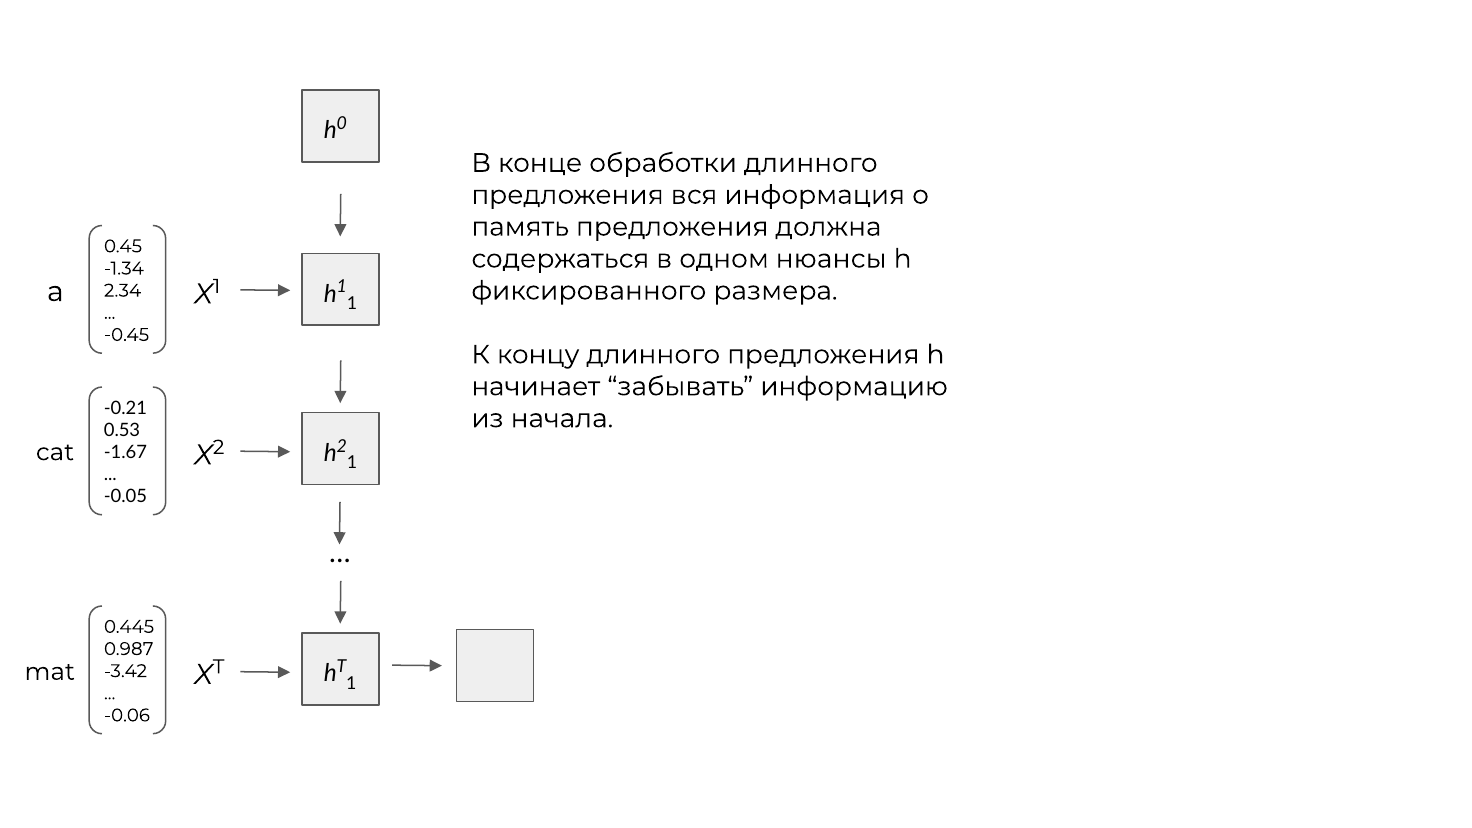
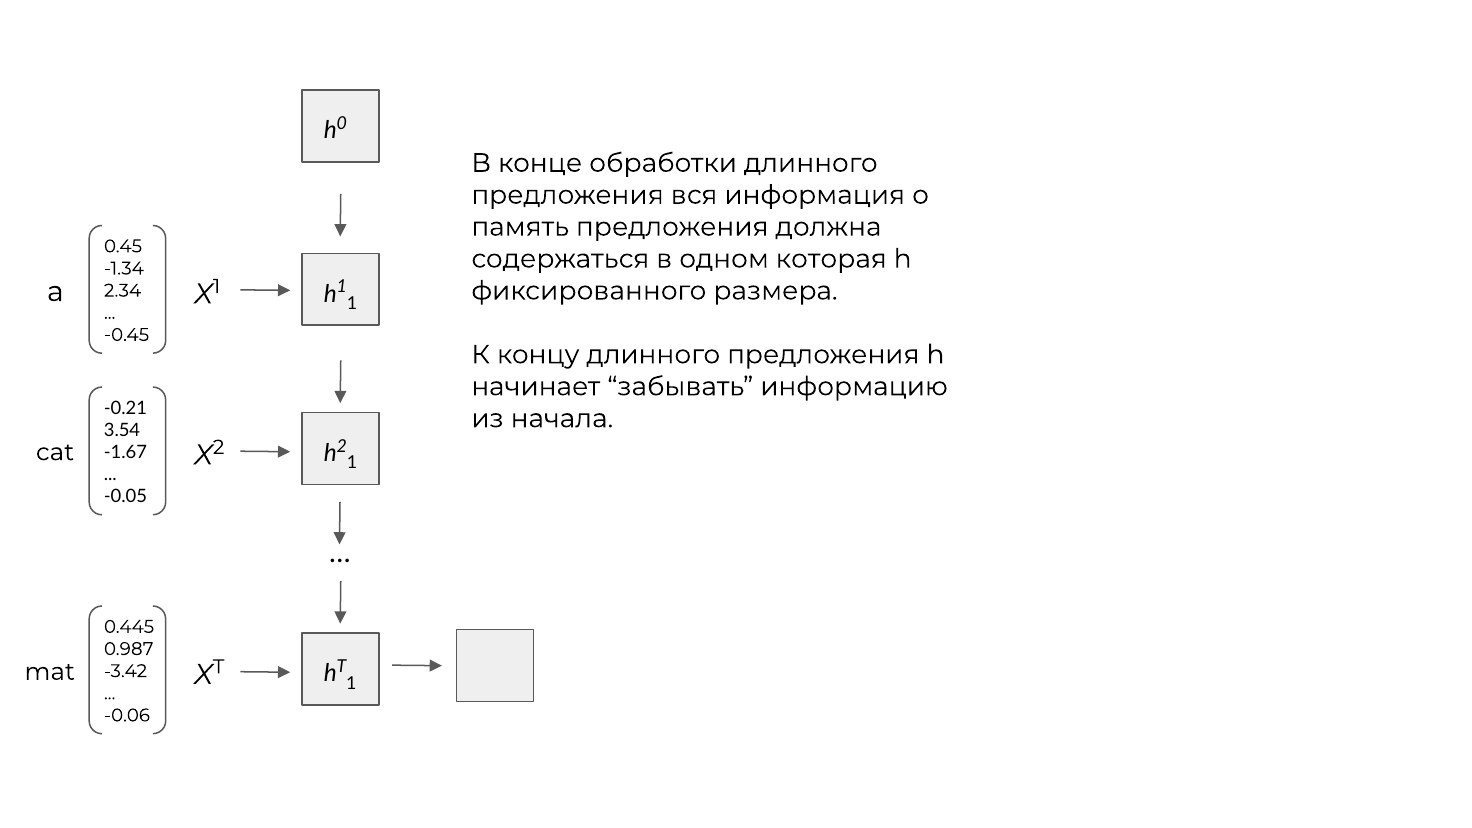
нюансы: нюансы -> которая
0.53: 0.53 -> 3.54
